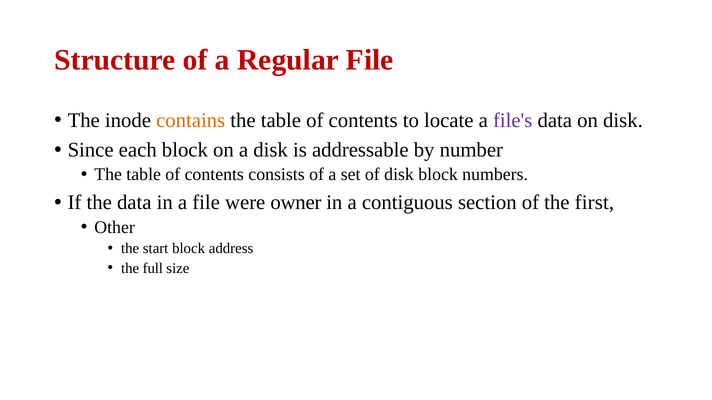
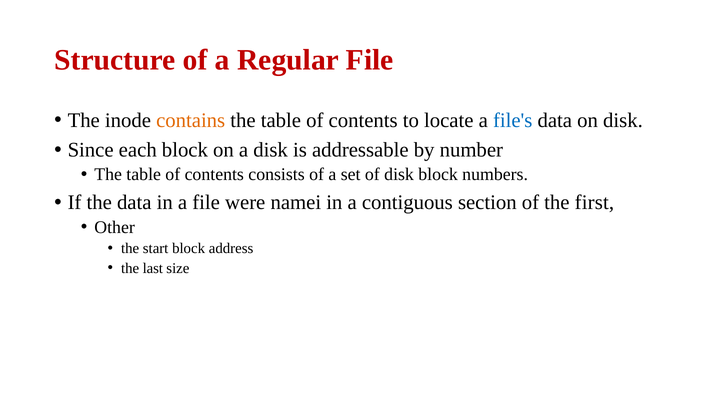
file's colour: purple -> blue
owner: owner -> namei
full: full -> last
